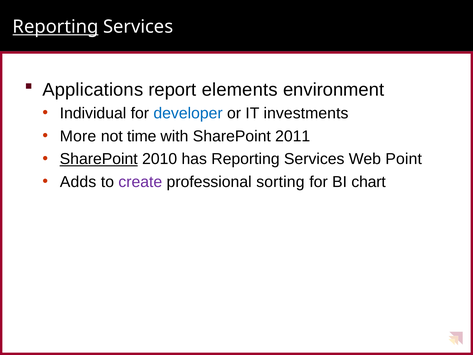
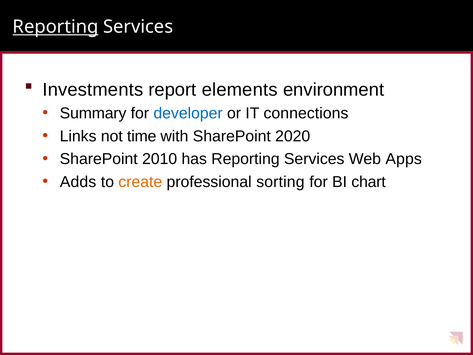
Applications: Applications -> Investments
Individual: Individual -> Summary
investments: investments -> connections
More: More -> Links
2011: 2011 -> 2020
SharePoint at (99, 159) underline: present -> none
Point: Point -> Apps
create colour: purple -> orange
